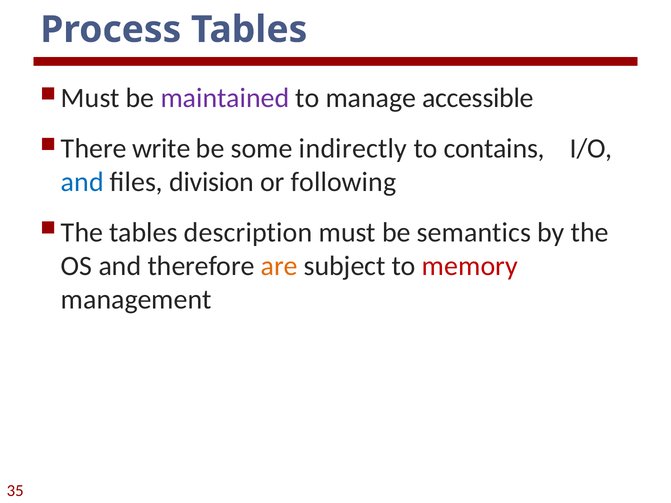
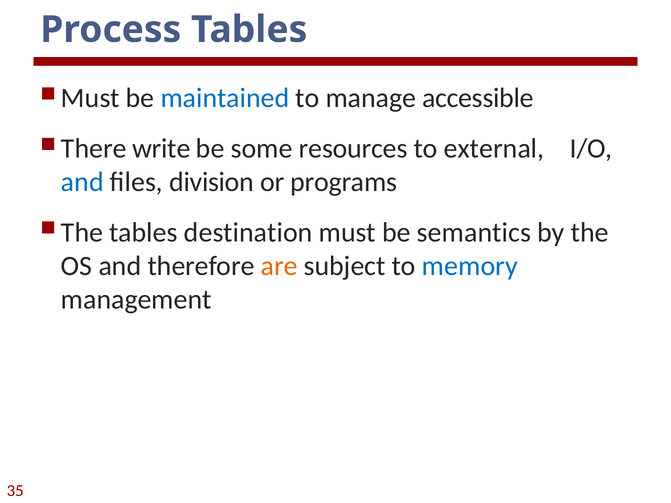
maintained colour: purple -> blue
indirectly: indirectly -> resources
contains: contains -> external
following: following -> programs
description: description -> destination
memory colour: red -> blue
